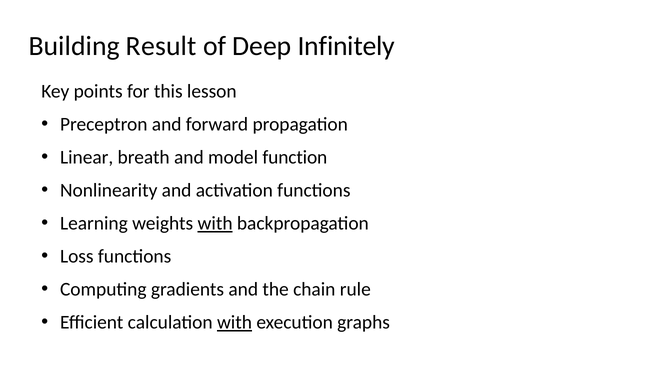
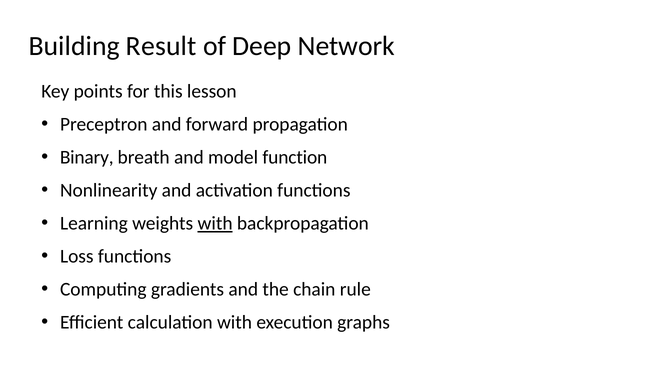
Infinitely: Infinitely -> Network
Linear: Linear -> Binary
with at (235, 322) underline: present -> none
